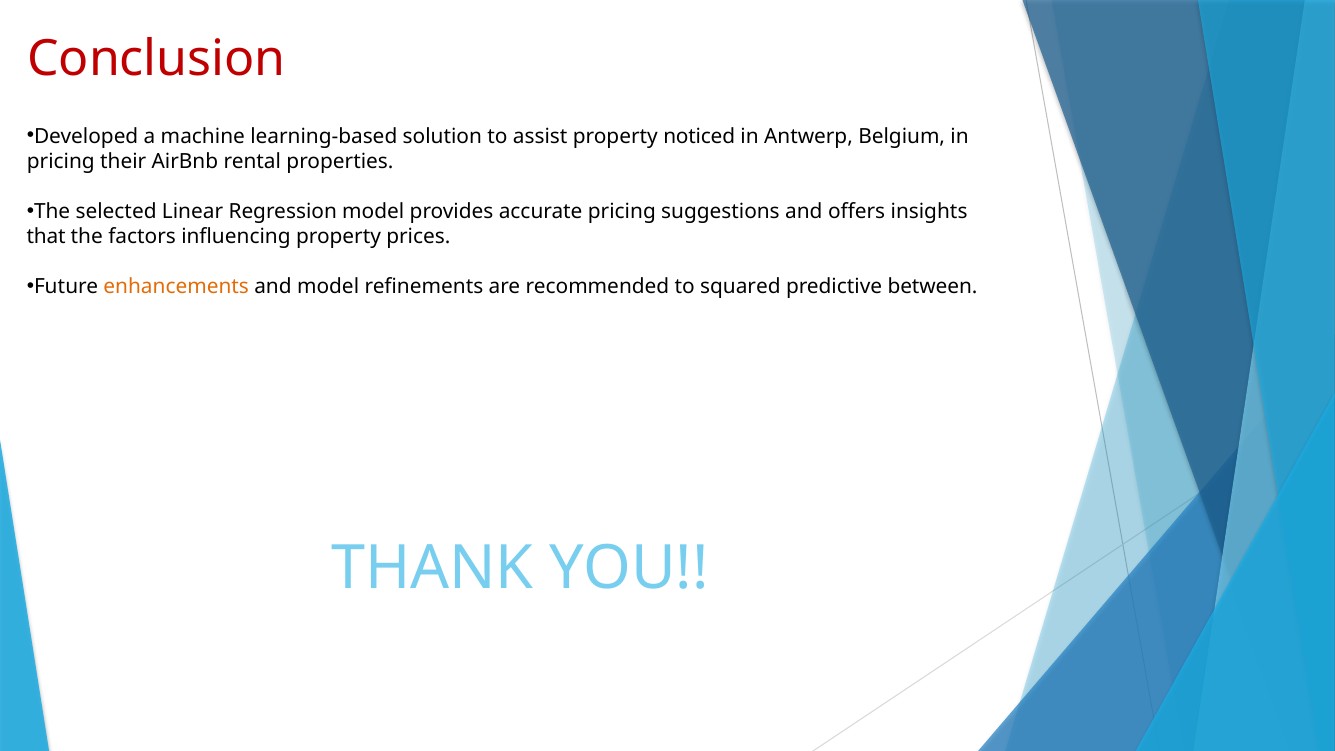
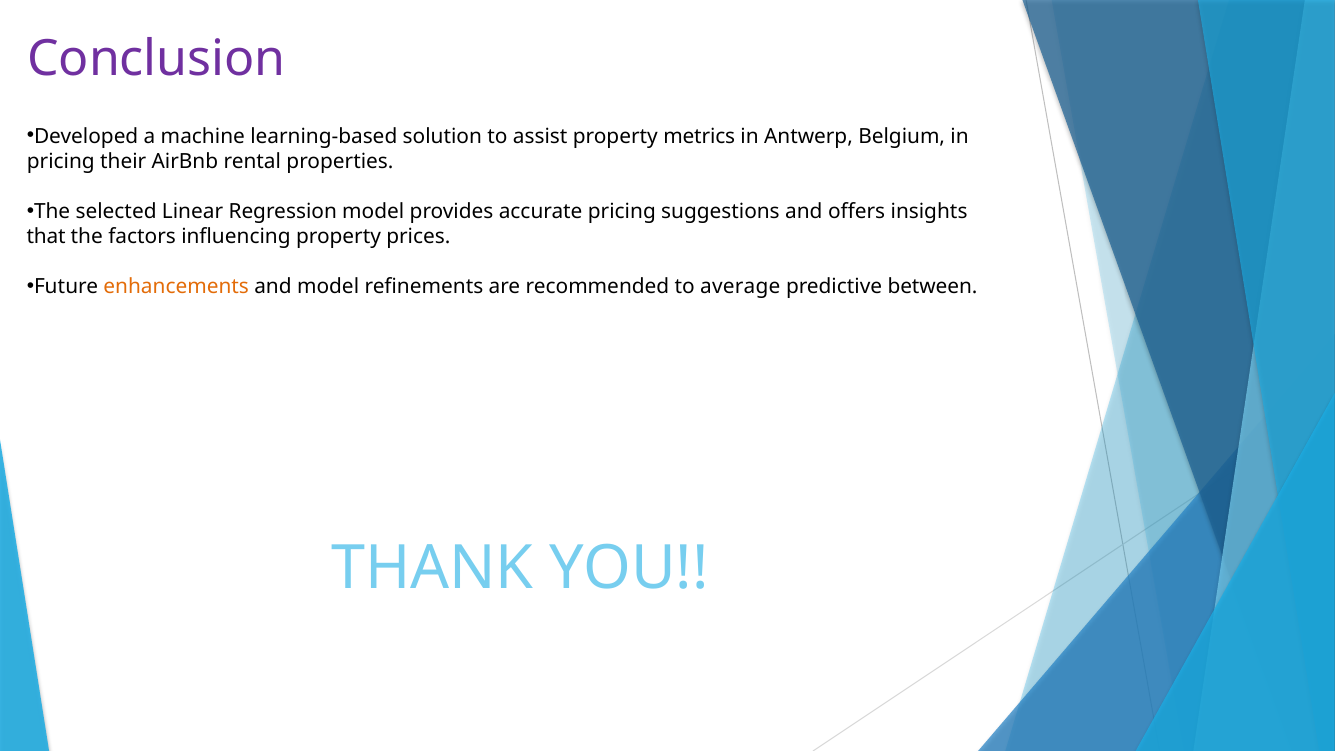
Conclusion colour: red -> purple
noticed: noticed -> metrics
squared: squared -> average
